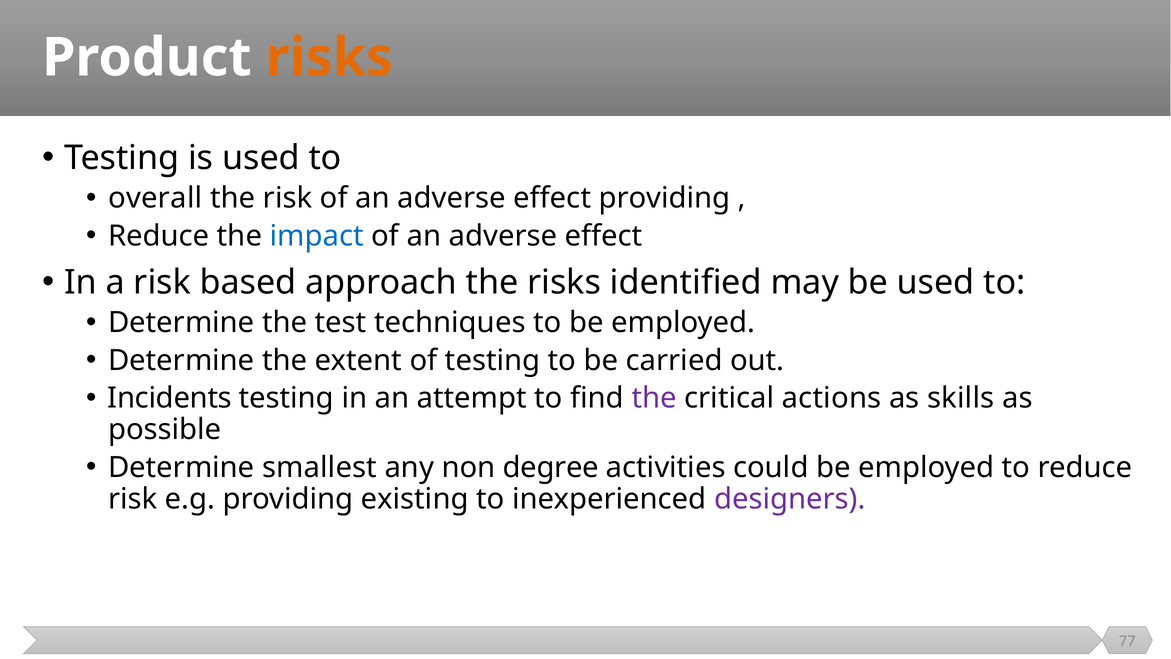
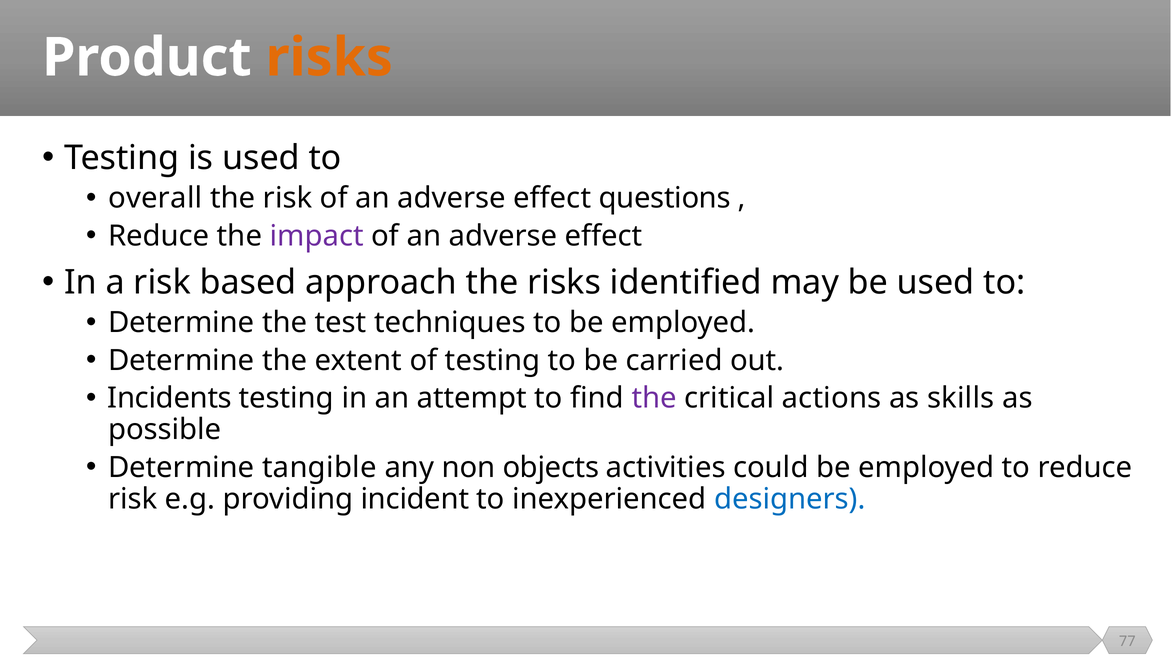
effect providing: providing -> questions
impact colour: blue -> purple
smallest: smallest -> tangible
degree: degree -> objects
existing: existing -> incident
designers colour: purple -> blue
